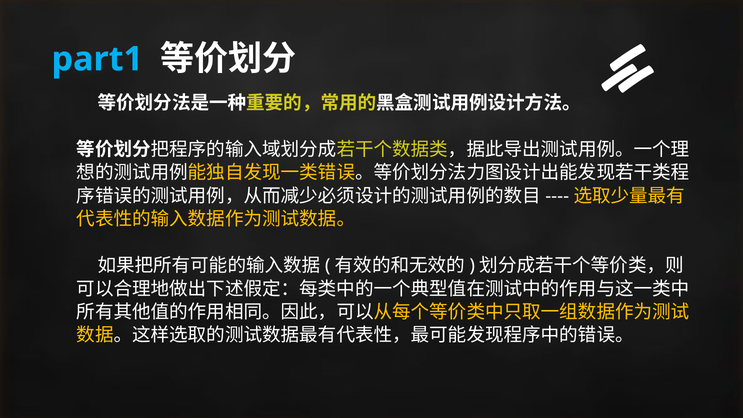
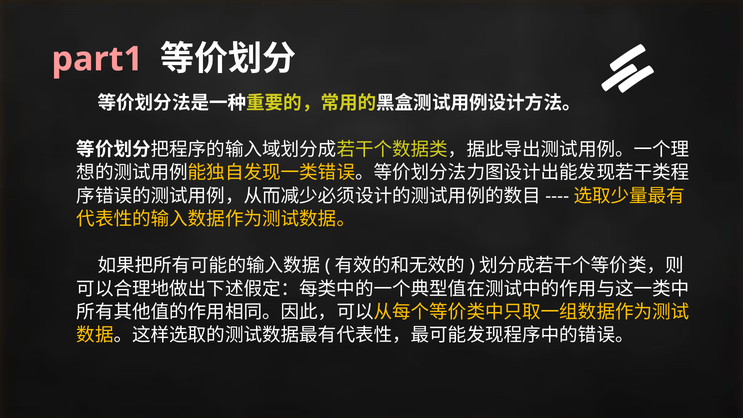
part1 colour: light blue -> pink
